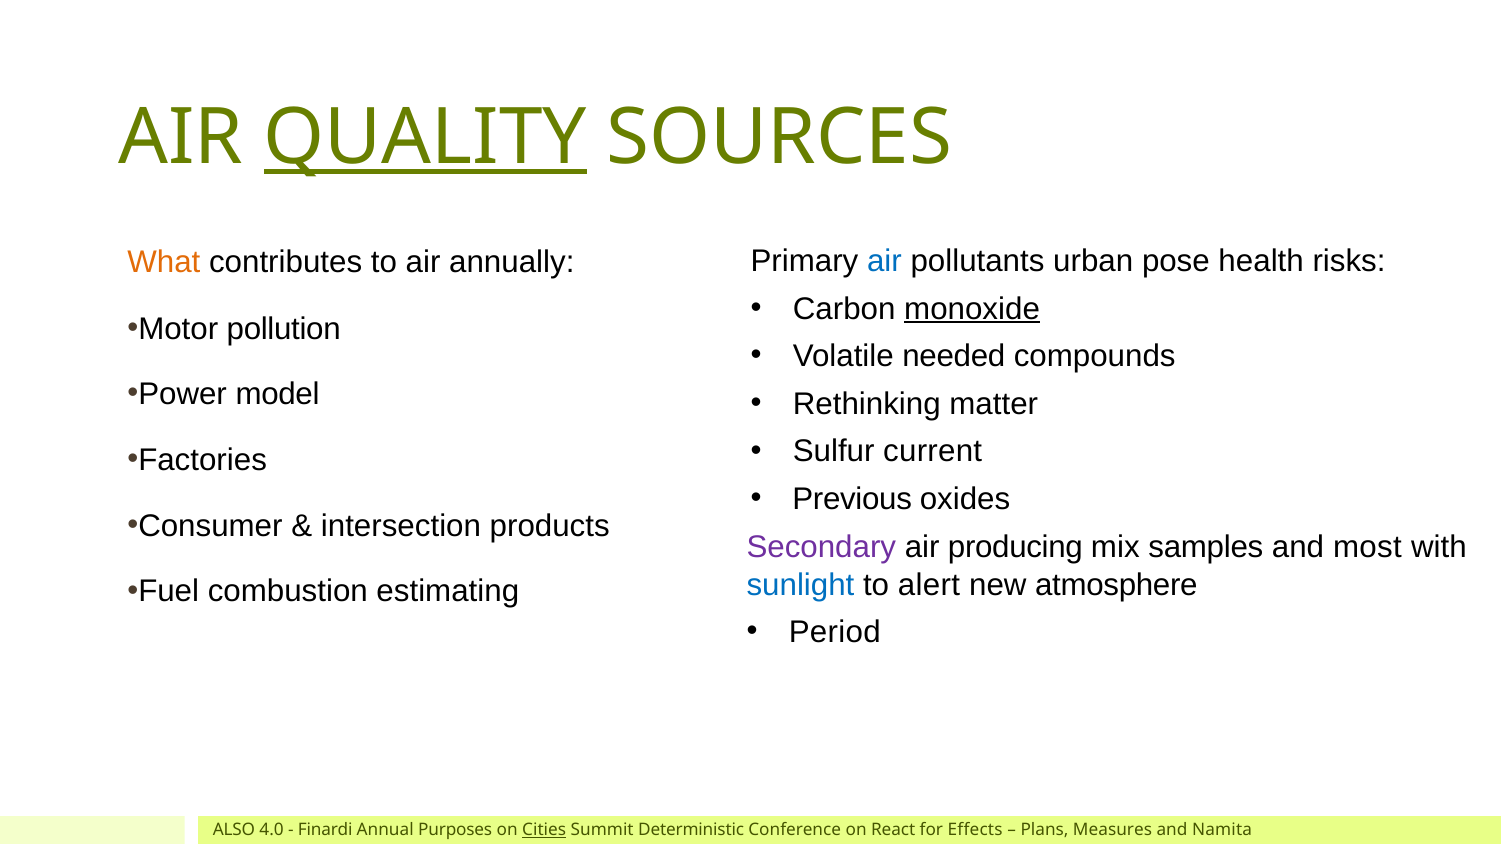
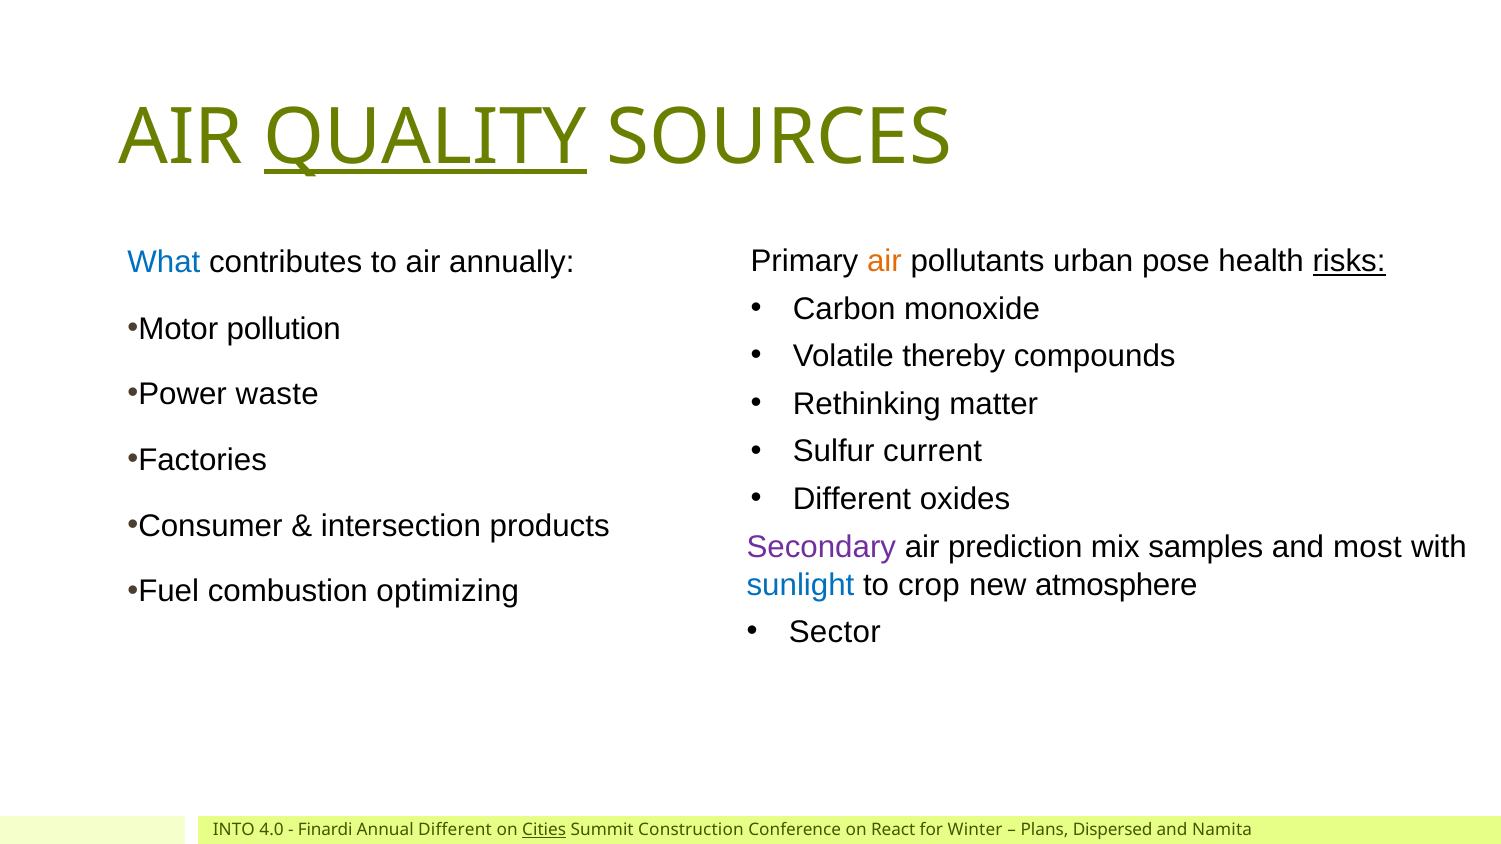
air at (884, 261) colour: blue -> orange
risks underline: none -> present
What colour: orange -> blue
monoxide underline: present -> none
needed: needed -> thereby
model: model -> waste
Previous at (852, 499): Previous -> Different
producing: producing -> prediction
alert: alert -> crop
estimating: estimating -> optimizing
Period: Period -> Sector
ALSO: ALSO -> INTO
Annual Purposes: Purposes -> Different
Deterministic: Deterministic -> Construction
Effects: Effects -> Winter
Measures: Measures -> Dispersed
